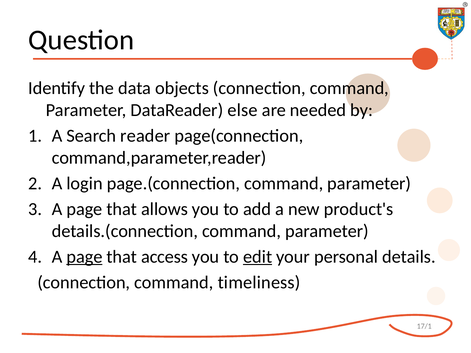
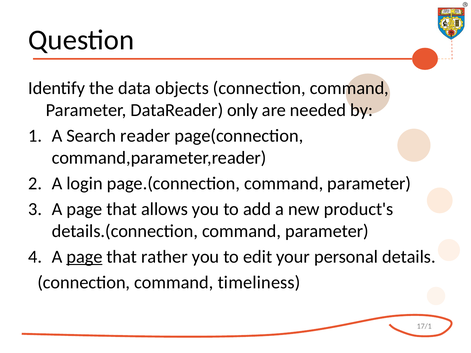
else: else -> only
access: access -> rather
edit underline: present -> none
